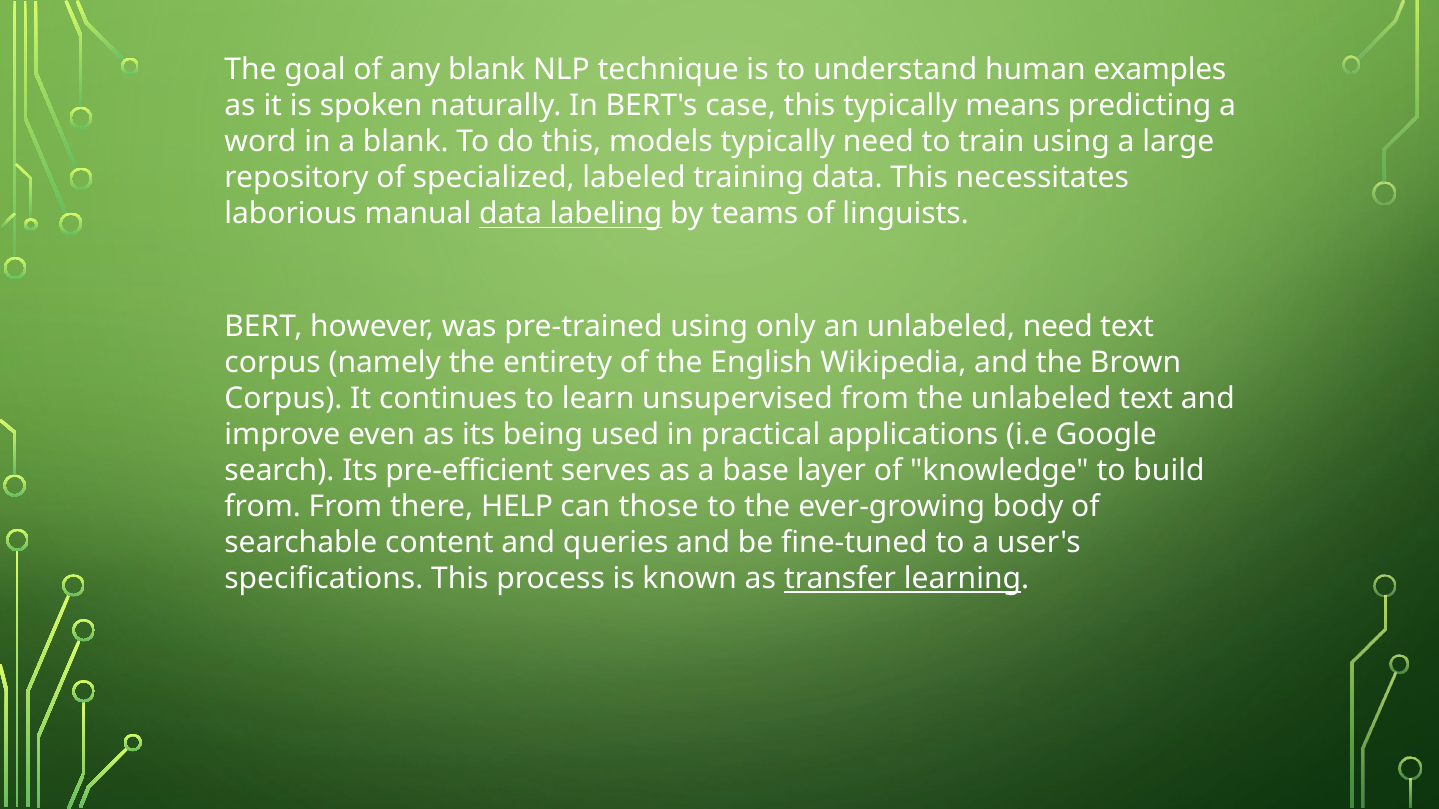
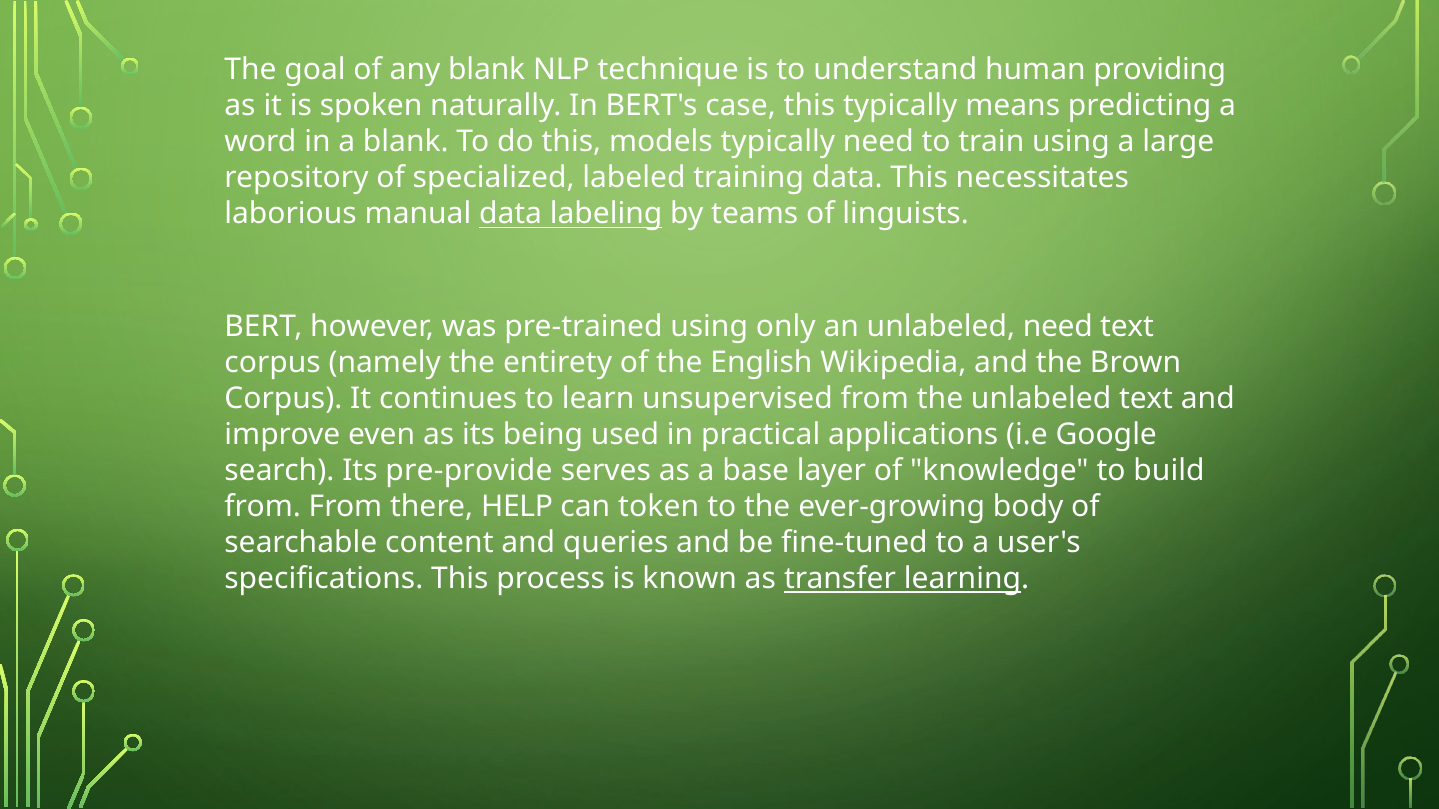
examples: examples -> providing
pre-efficient: pre-efficient -> pre-provide
those: those -> token
